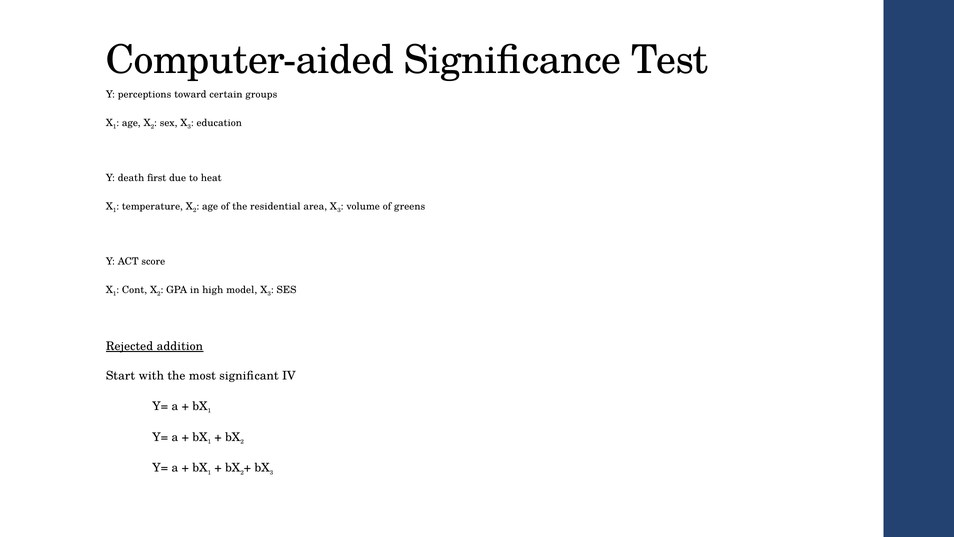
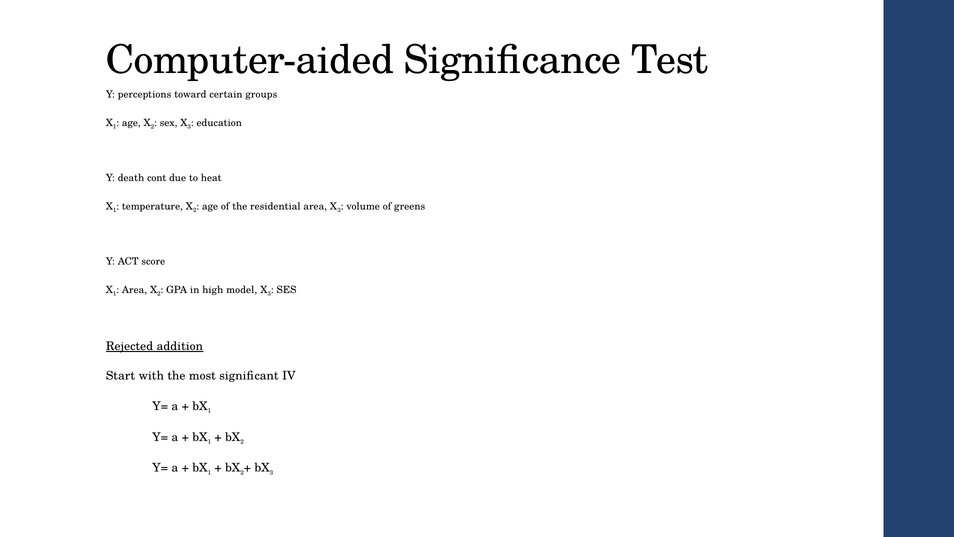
first: first -> cont
Cont at (135, 290): Cont -> Area
